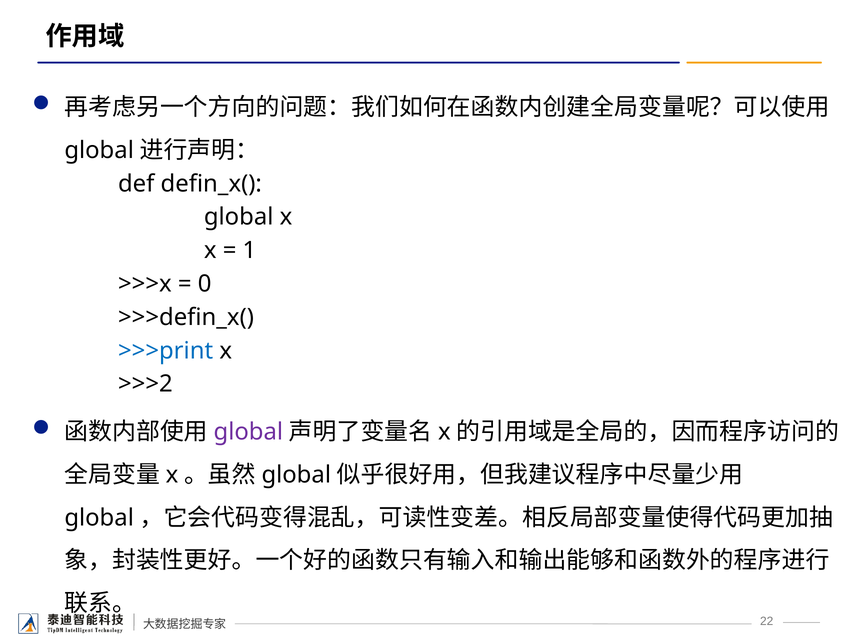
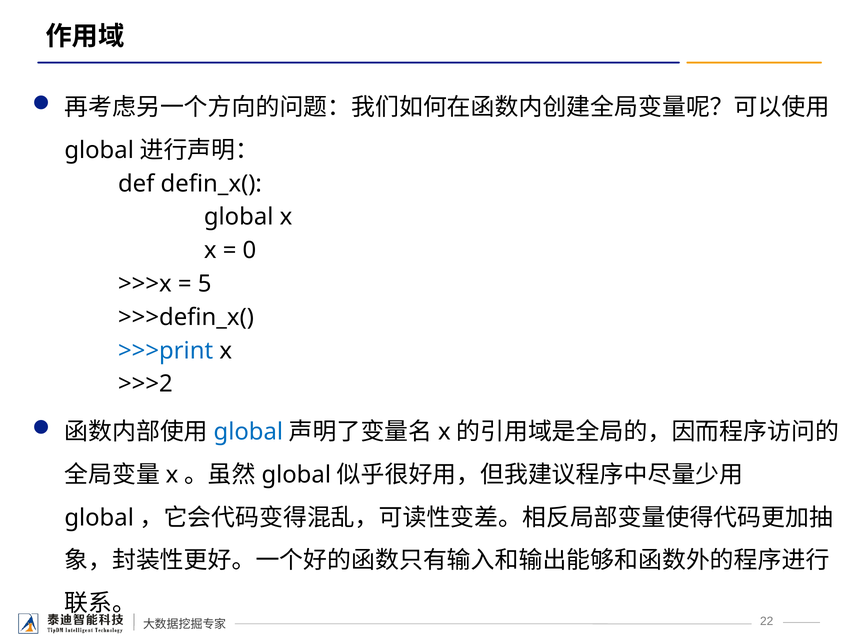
1: 1 -> 0
0: 0 -> 5
global at (248, 432) colour: purple -> blue
